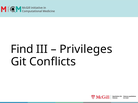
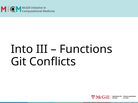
Find: Find -> Into
Privileges: Privileges -> Functions
